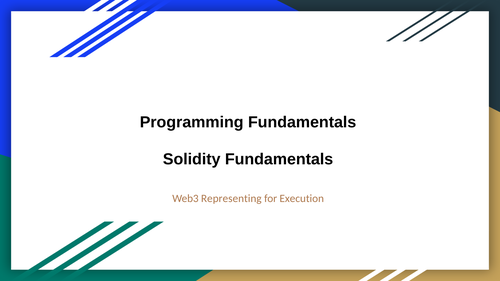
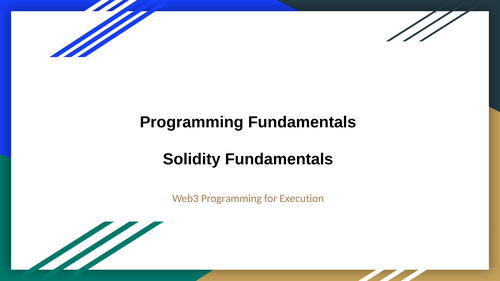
Web3 Representing: Representing -> Programming
